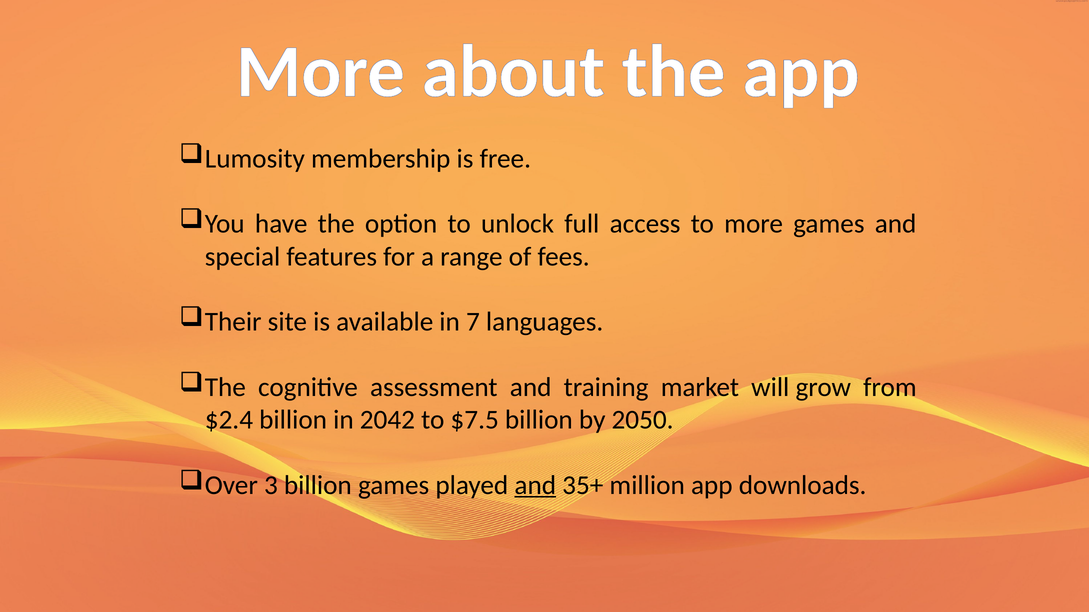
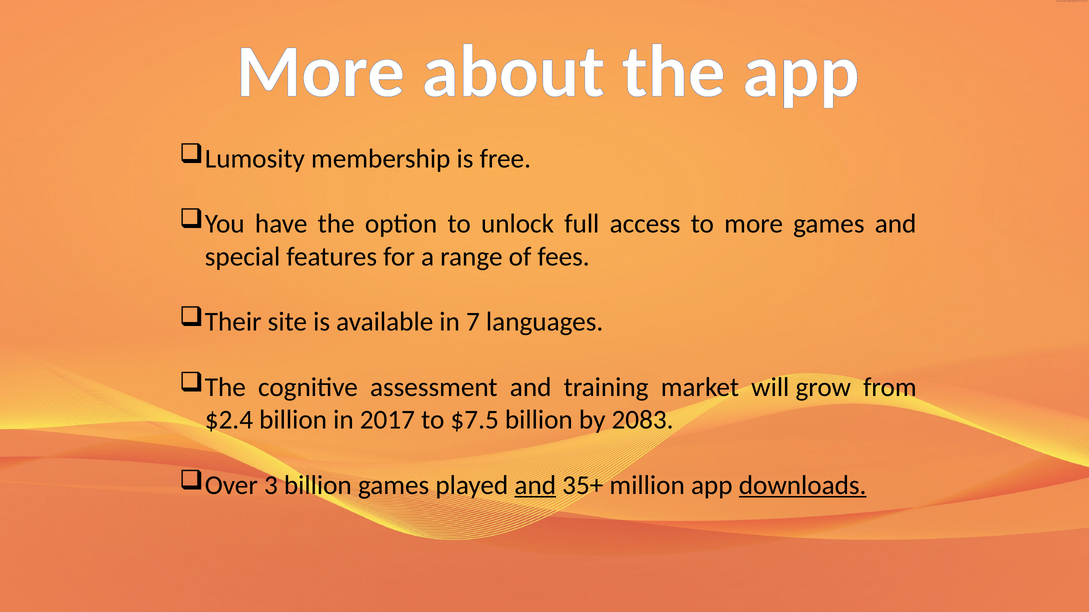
2042: 2042 -> 2017
2050: 2050 -> 2083
downloads underline: none -> present
